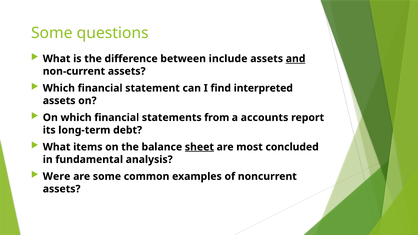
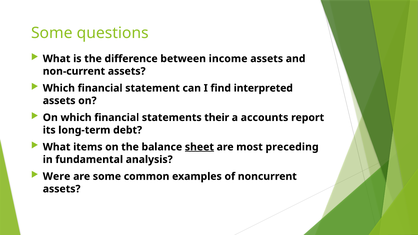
include: include -> income
and underline: present -> none
from: from -> their
concluded: concluded -> preceding
